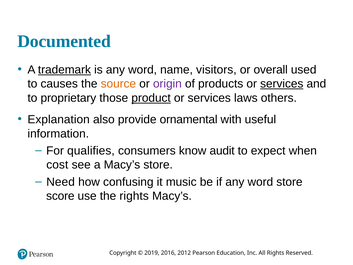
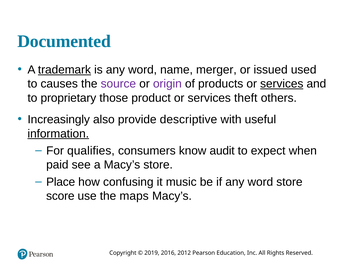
visitors: visitors -> merger
overall: overall -> issued
source colour: orange -> purple
product underline: present -> none
laws: laws -> theft
Explanation: Explanation -> Increasingly
ornamental: ornamental -> descriptive
information underline: none -> present
cost: cost -> paid
Need: Need -> Place
the rights: rights -> maps
